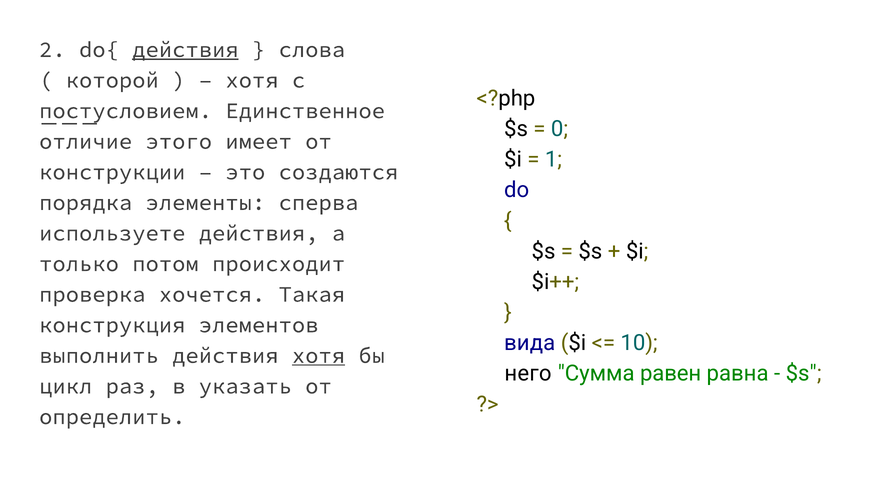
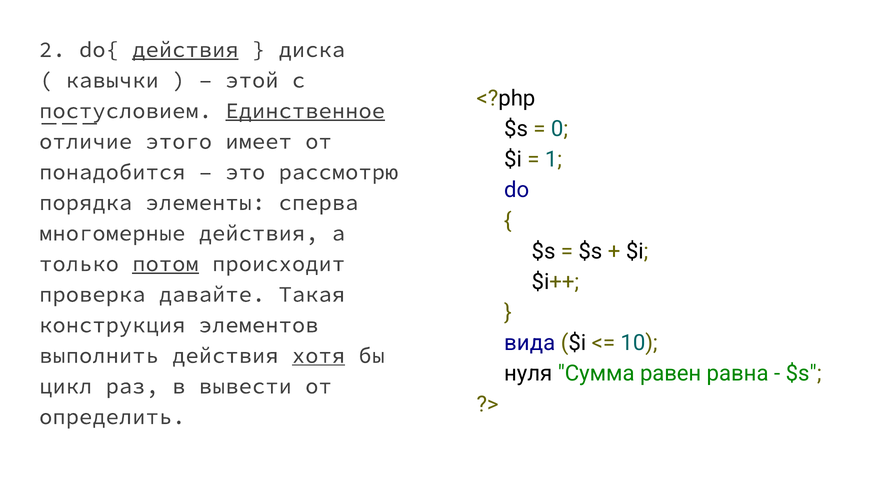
слова: слова -> диска
которой: которой -> кавычки
хотя at (252, 80): хотя -> этой
Единственное underline: none -> present
конструкции: конструкции -> понадобится
создаются: создаются -> рассмотрю
используете: используете -> многомерные
потом underline: none -> present
хочется: хочется -> давайте
него: него -> нуля
указать: указать -> вывести
